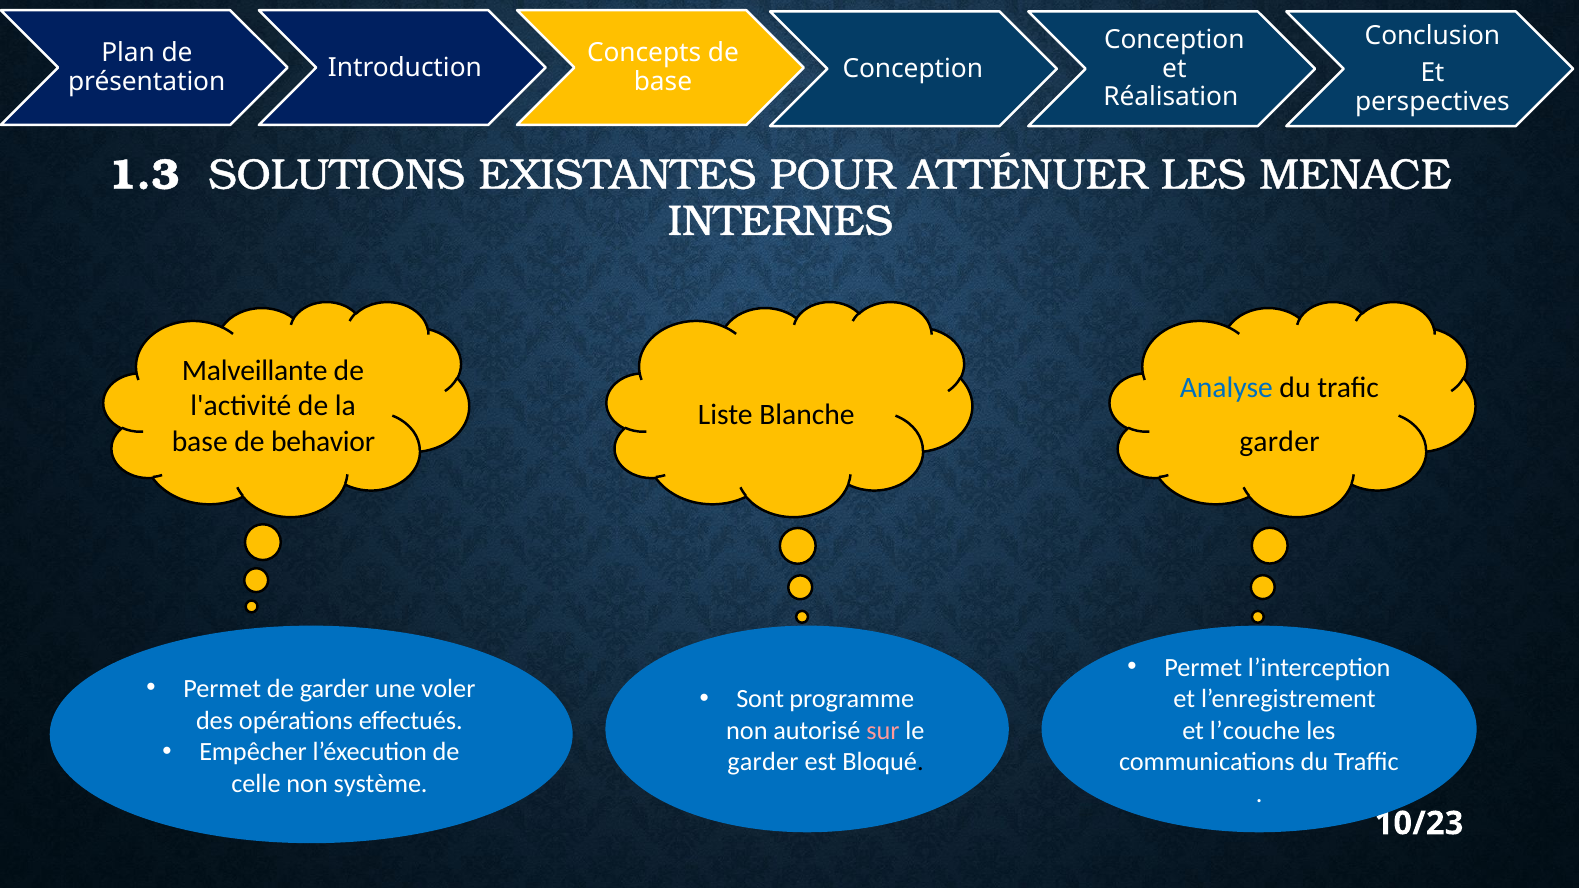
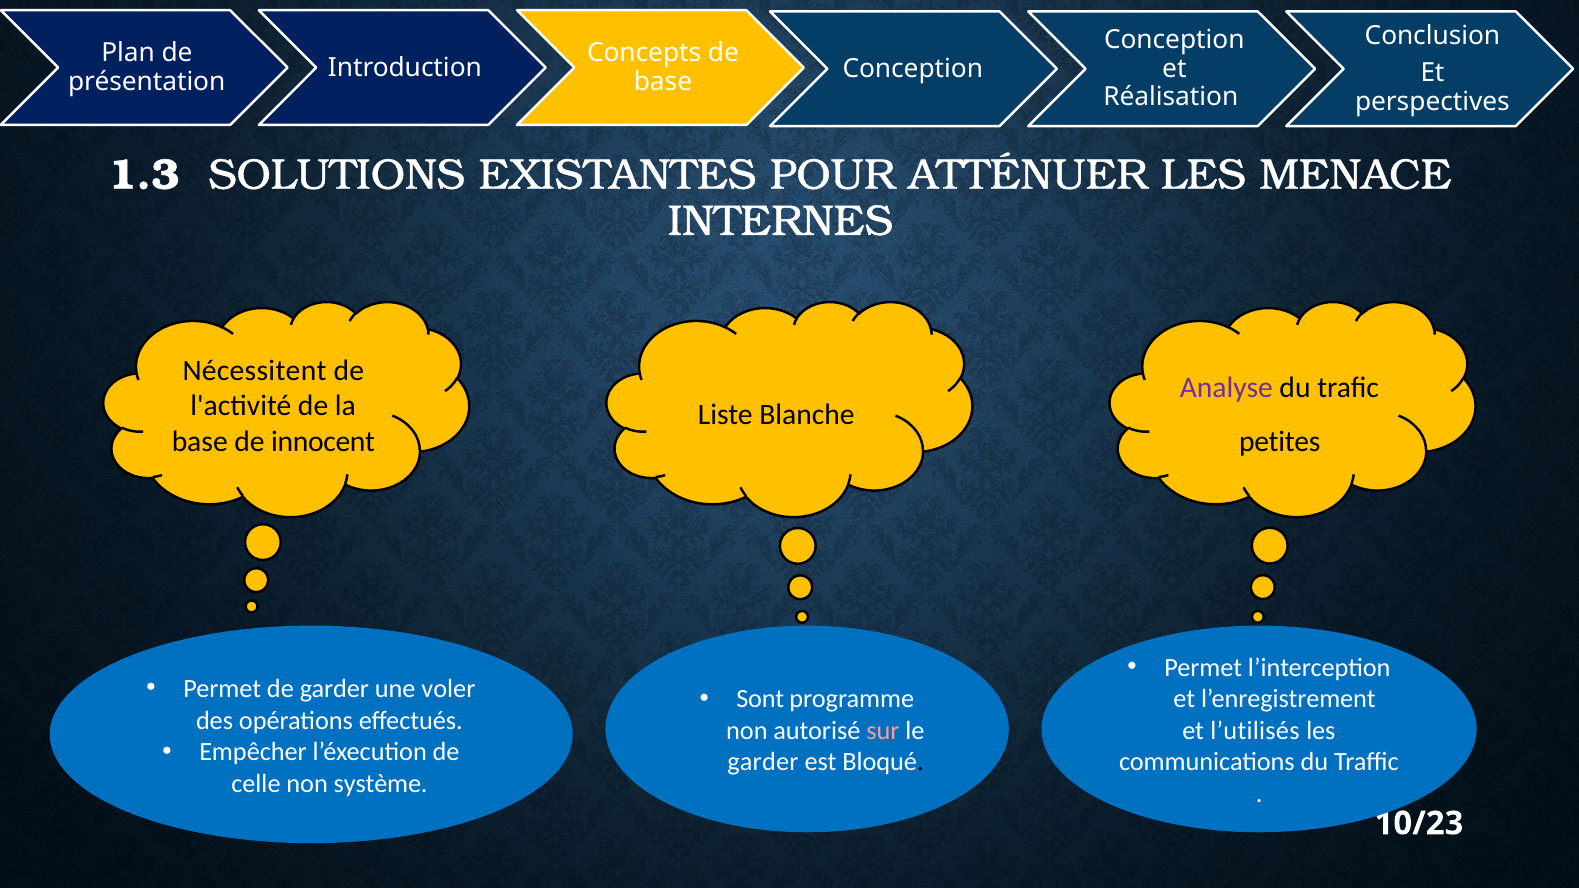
Malveillante: Malveillante -> Nécessitent
Analyse colour: blue -> purple
behavior: behavior -> innocent
garder at (1279, 442): garder -> petites
l’couche: l’couche -> l’utilisés
